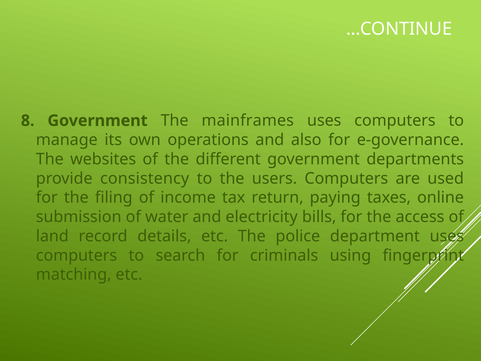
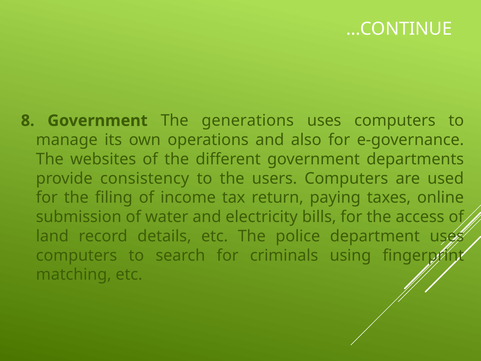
mainframes: mainframes -> generations
